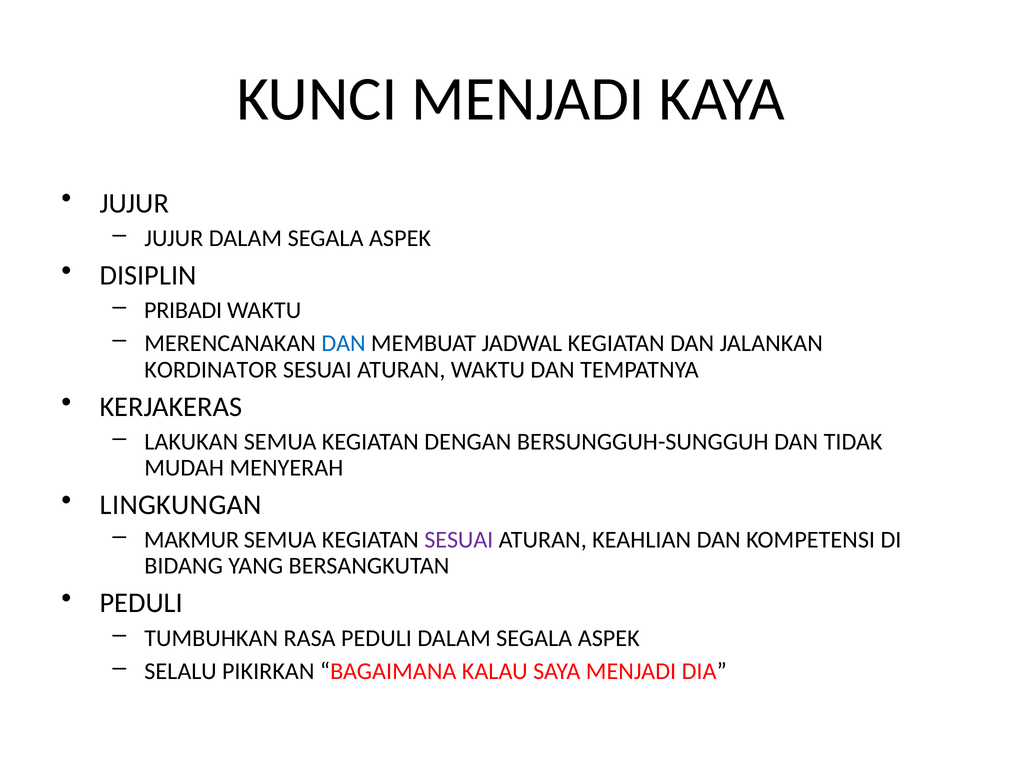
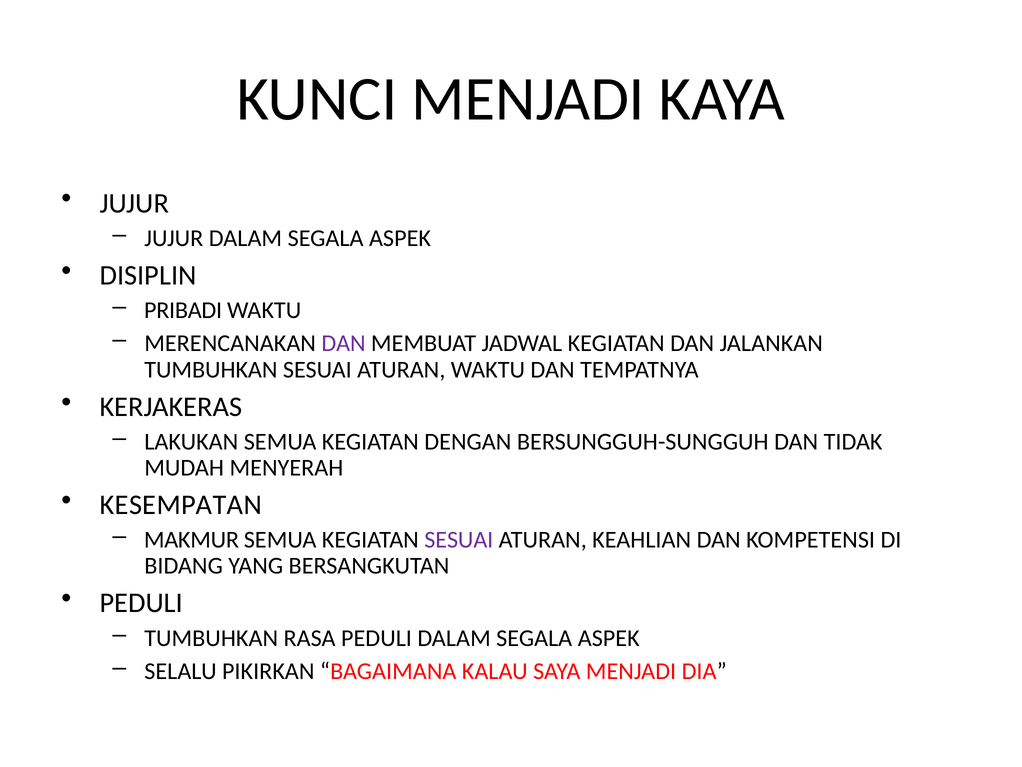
DAN at (344, 343) colour: blue -> purple
KORDINATOR at (211, 369): KORDINATOR -> TUMBUHKAN
LINGKUNGAN: LINGKUNGAN -> KESEMPATAN
